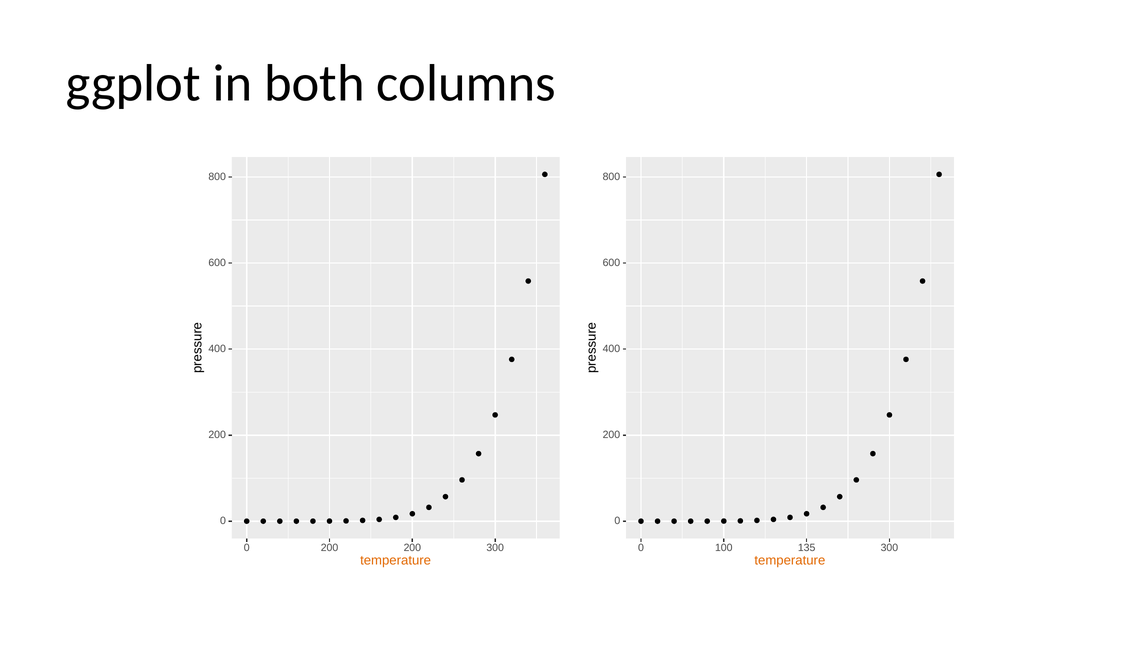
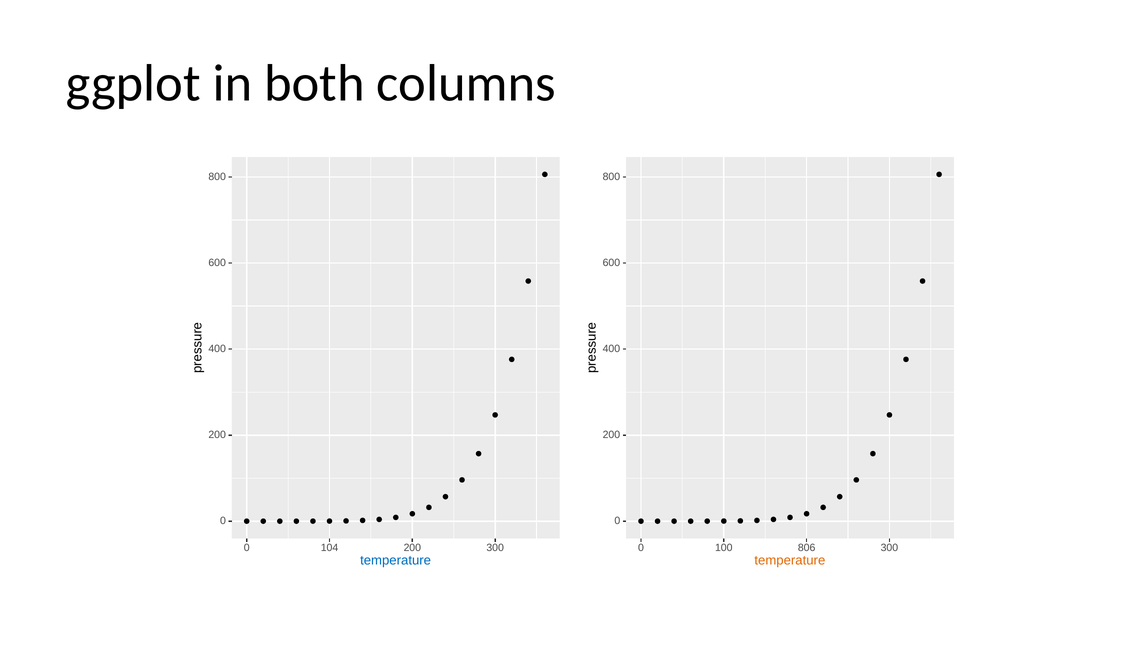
200 at (330, 548): 200 -> 104
135: 135 -> 806
temperature at (396, 561) colour: orange -> blue
